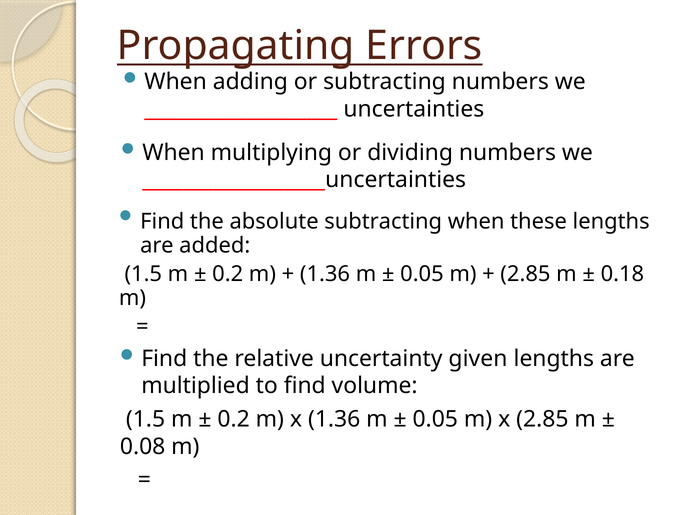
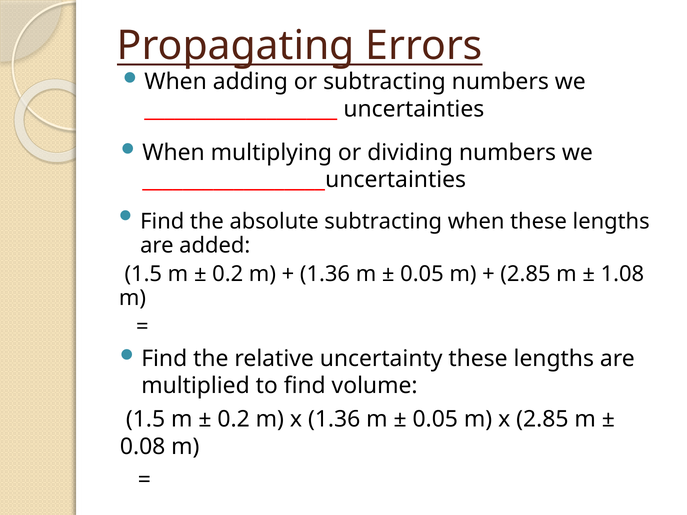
0.18: 0.18 -> 1.08
uncertainty given: given -> these
